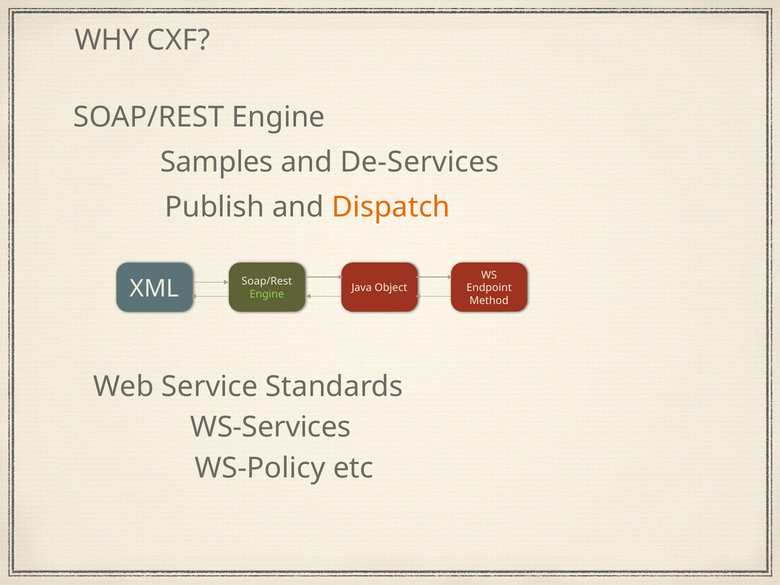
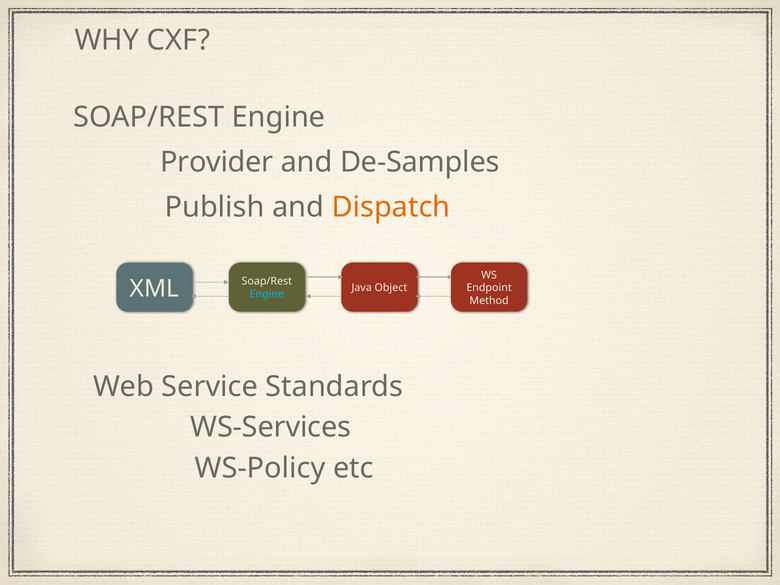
Samples: Samples -> Provider
De-Services: De-Services -> De-Samples
Engine at (267, 294) colour: light green -> light blue
